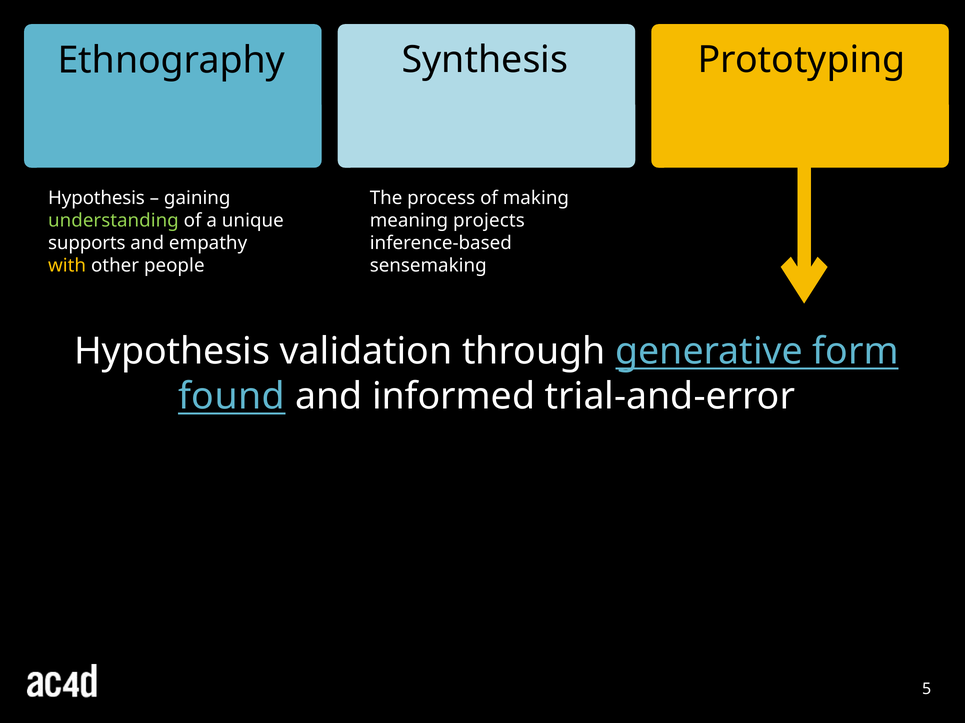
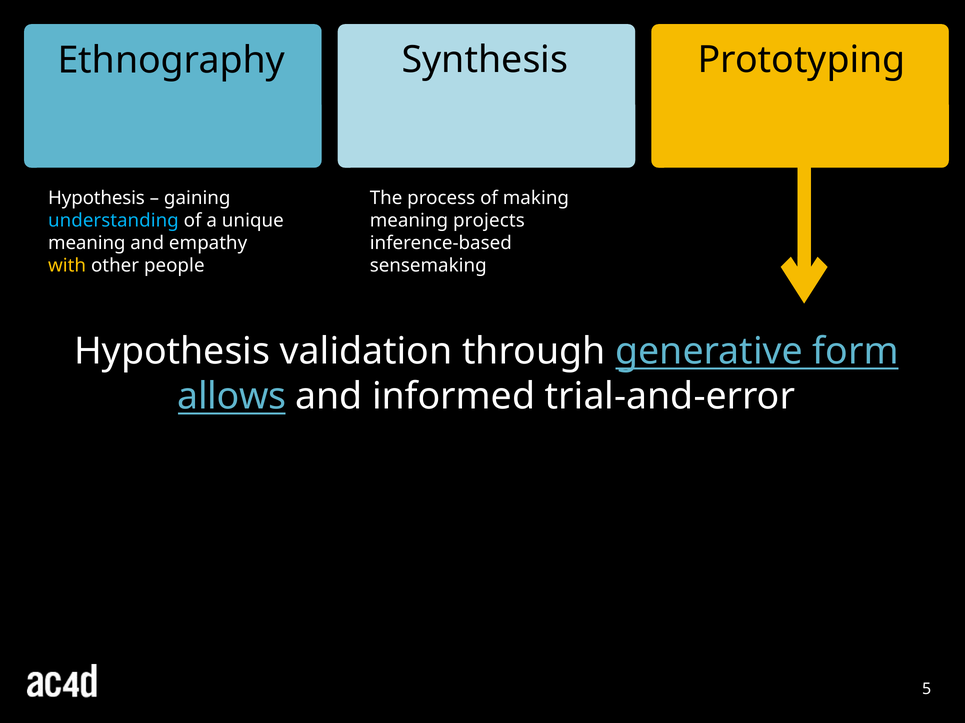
understanding colour: light green -> light blue
supports at (87, 243): supports -> meaning
found: found -> allows
